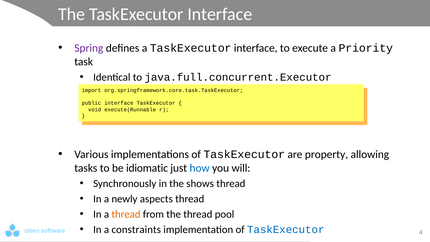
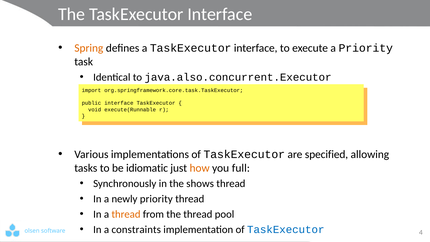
Spring colour: purple -> orange
java.full.concurrent.Executor: java.full.concurrent.Executor -> java.also.concurrent.Executor
property: property -> specified
how colour: blue -> orange
will: will -> full
newly aspects: aspects -> priority
